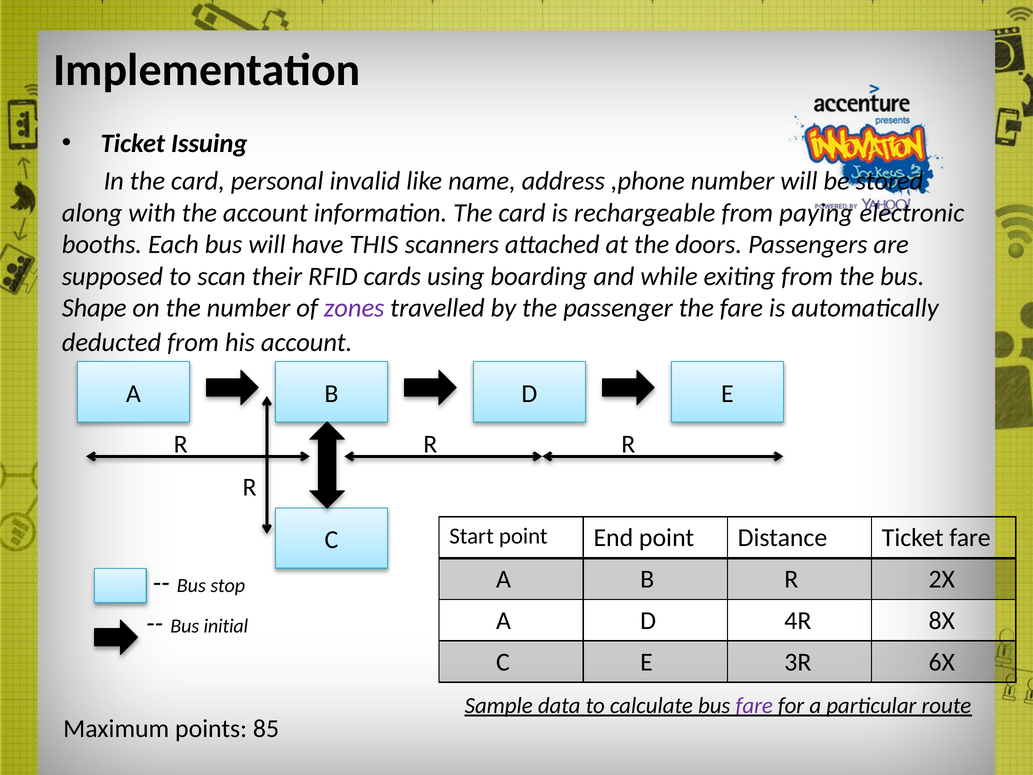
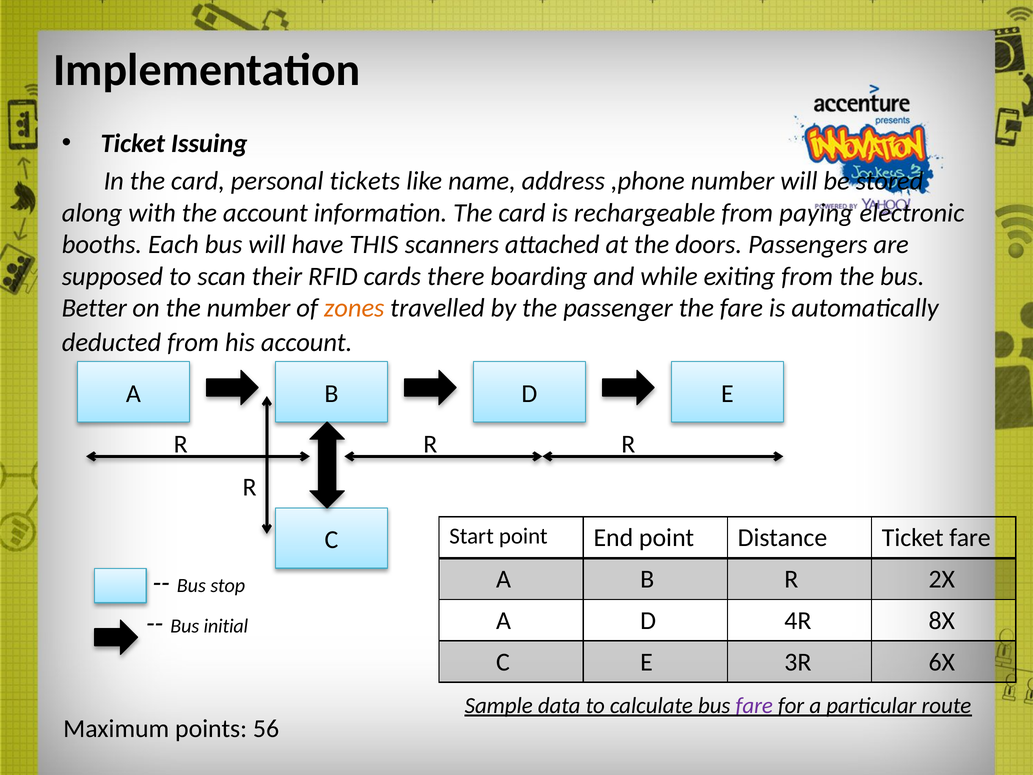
invalid: invalid -> tickets
using: using -> there
Shape: Shape -> Better
zones colour: purple -> orange
85: 85 -> 56
